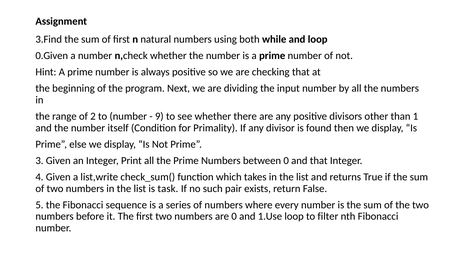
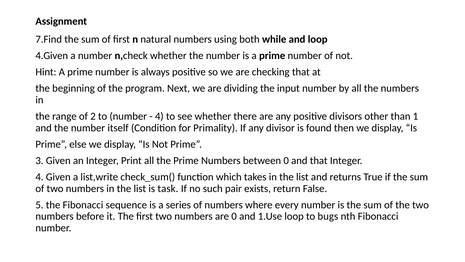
3.Find: 3.Find -> 7.Find
0.Given: 0.Given -> 4.Given
9 at (159, 116): 9 -> 4
filter: filter -> bugs
